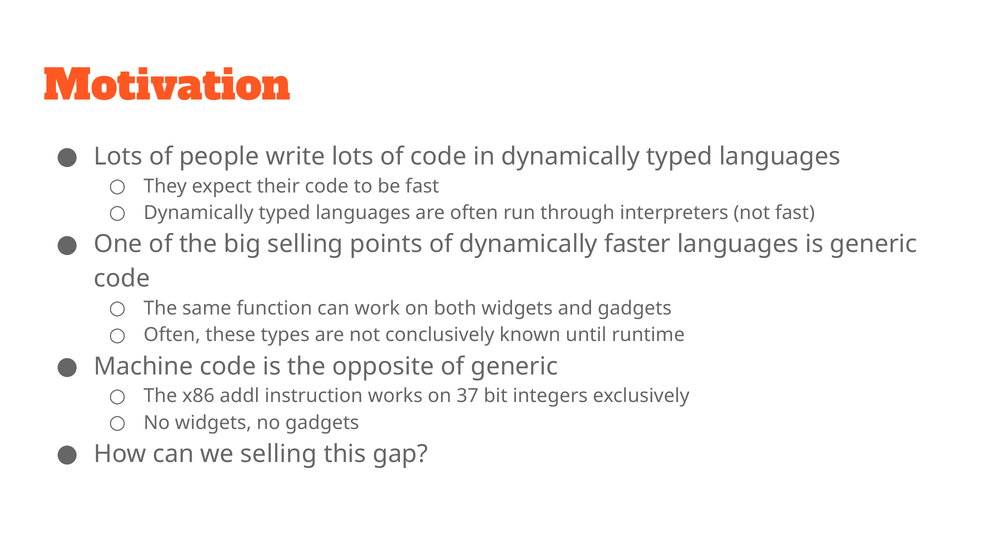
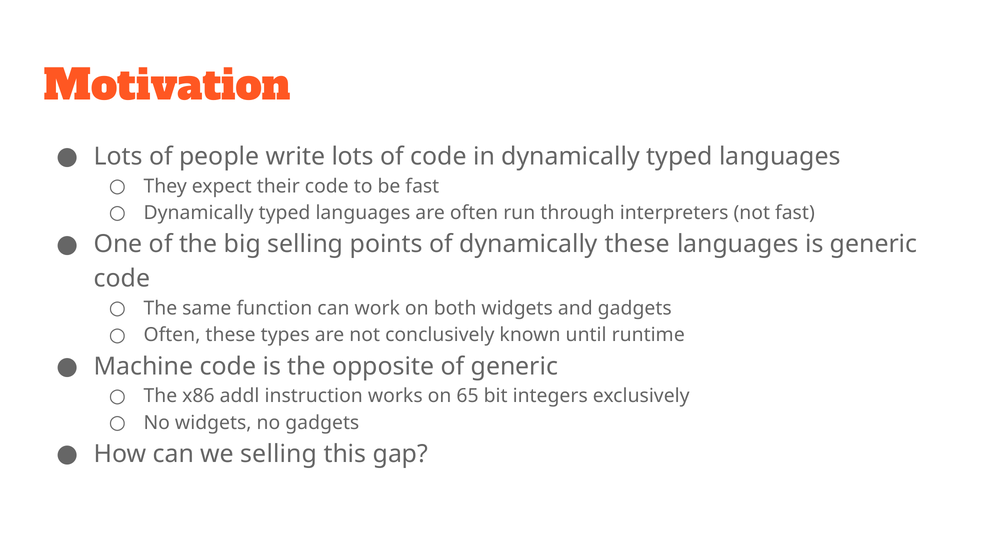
dynamically faster: faster -> these
37: 37 -> 65
